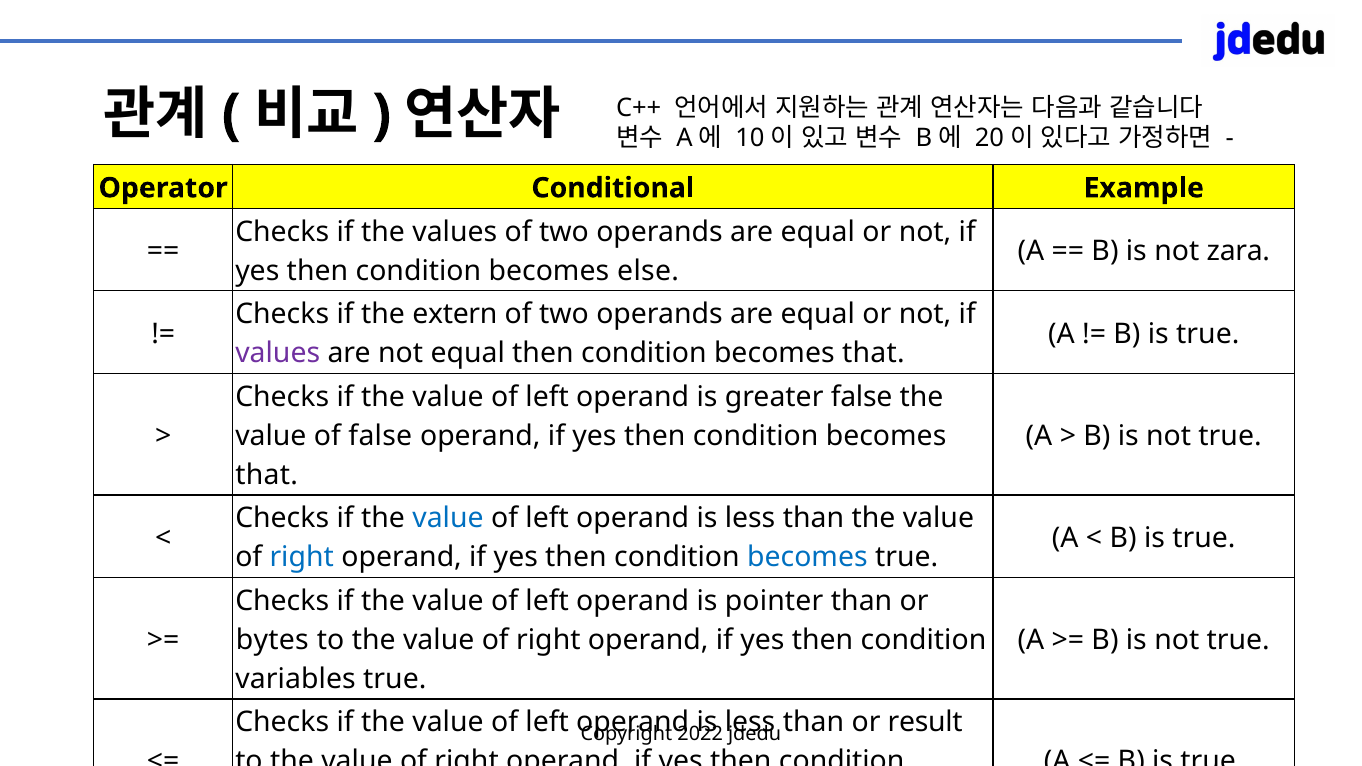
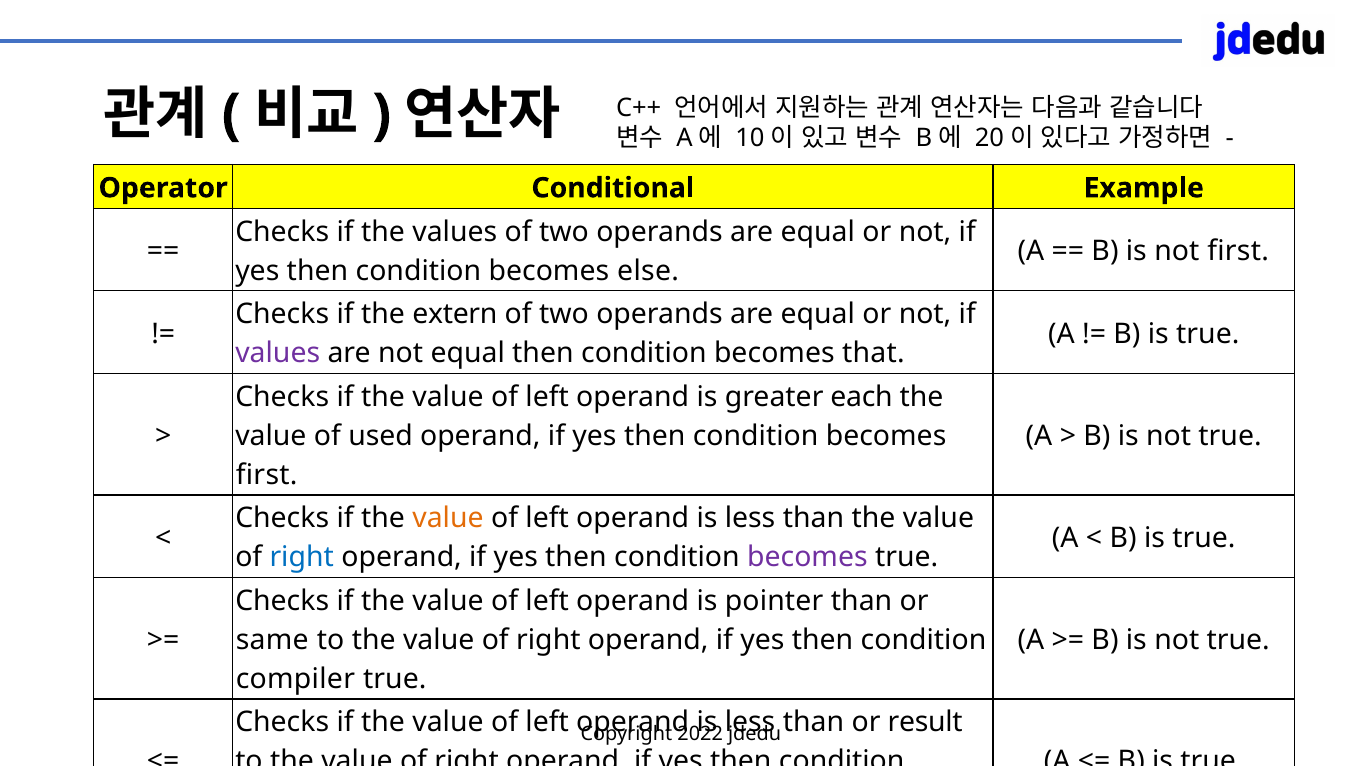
not zara: zara -> first
greater false: false -> each
of false: false -> used
that at (267, 475): that -> first
value at (448, 519) colour: blue -> orange
becomes at (807, 557) colour: blue -> purple
bytes: bytes -> same
variables: variables -> compiler
